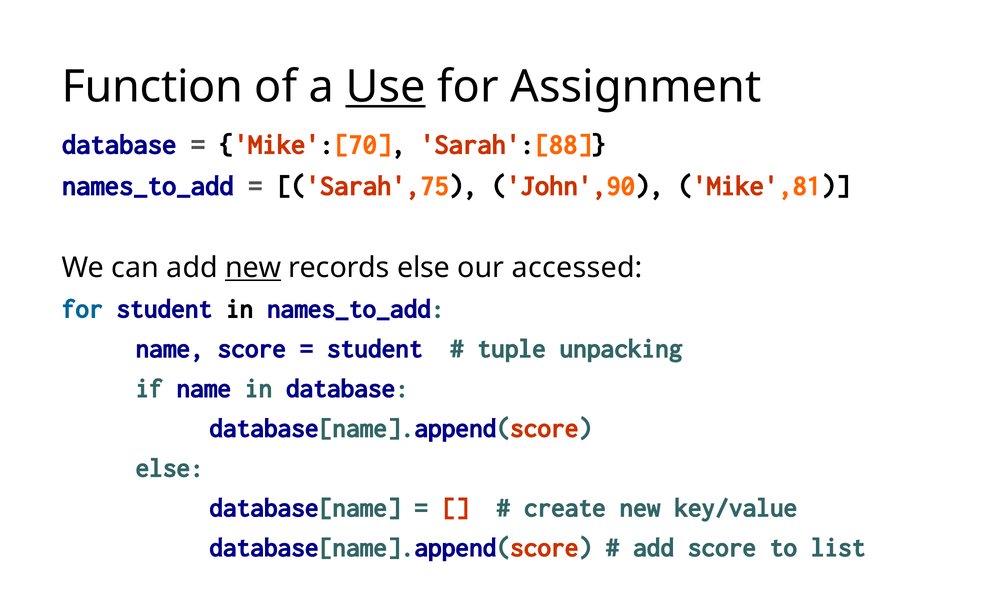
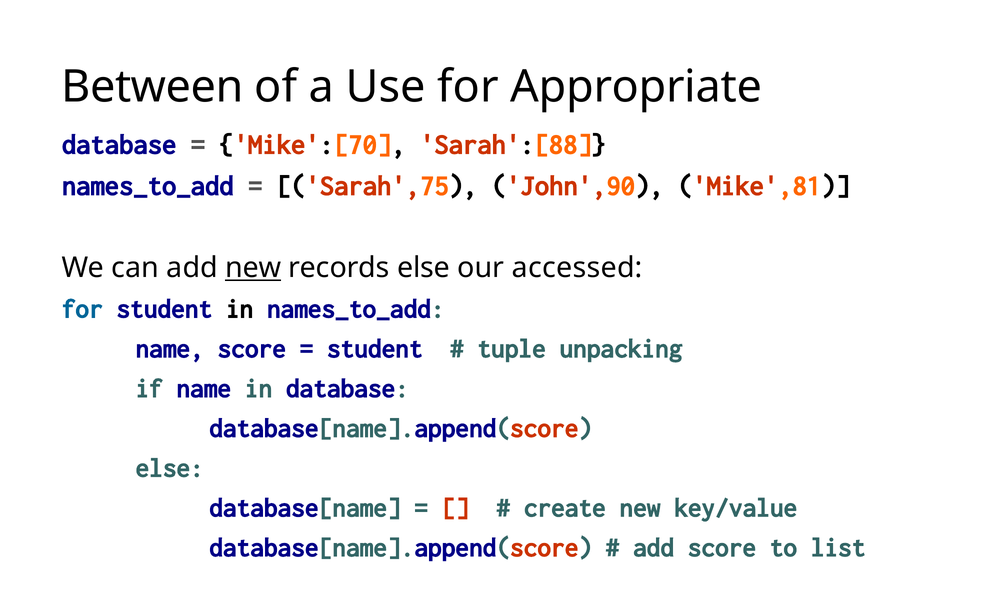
Function: Function -> Between
Use underline: present -> none
Assignment: Assignment -> Appropriate
